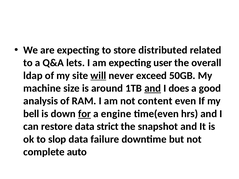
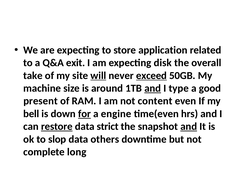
distributed: distributed -> application
lets: lets -> exit
user: user -> disk
ldap: ldap -> take
exceed underline: none -> present
does: does -> type
analysis: analysis -> present
restore underline: none -> present
and at (189, 127) underline: none -> present
failure: failure -> others
auto: auto -> long
